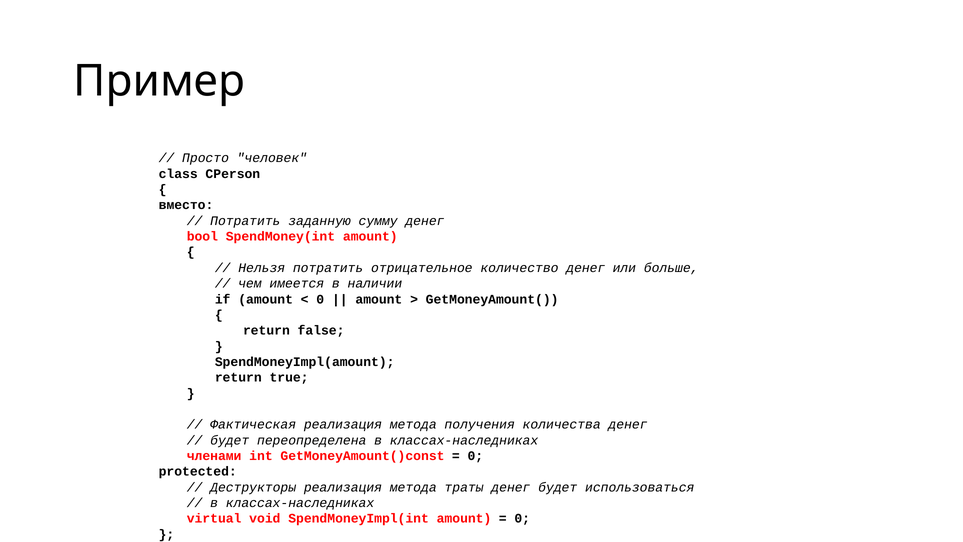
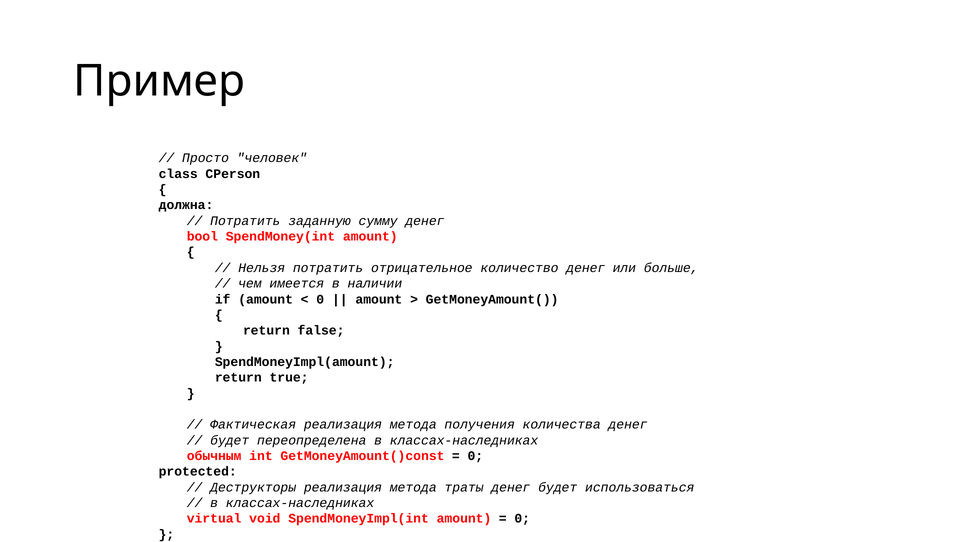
вместо: вместо -> должна
членами: членами -> обычным
